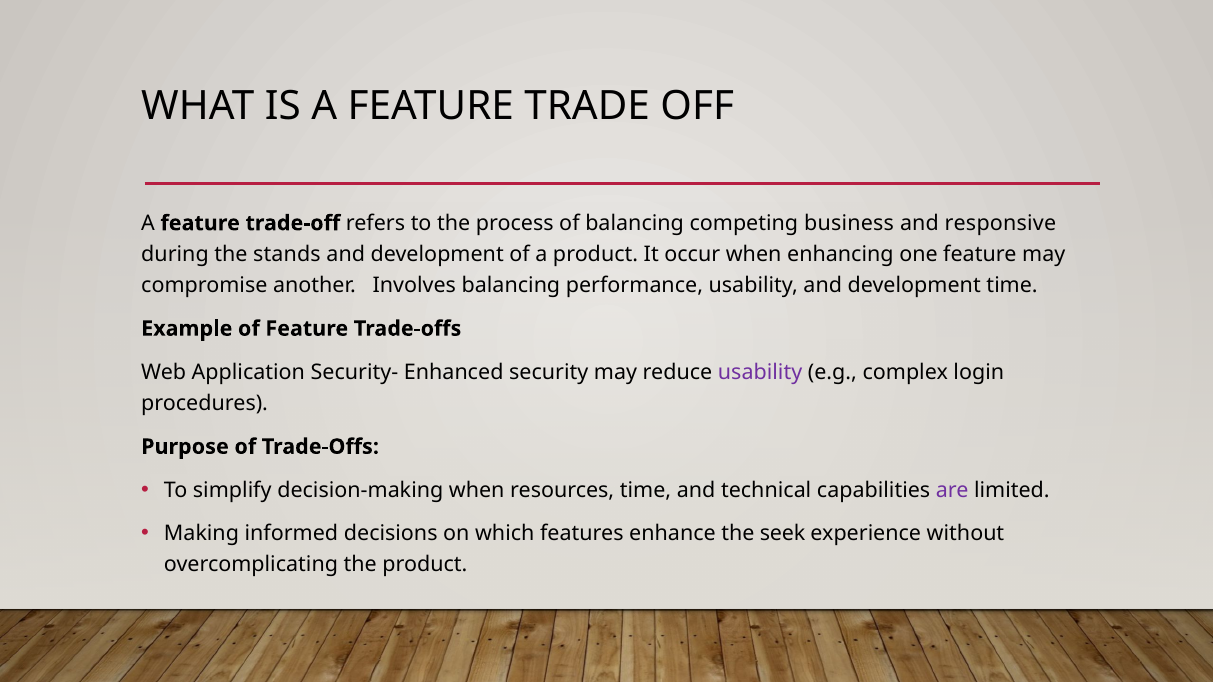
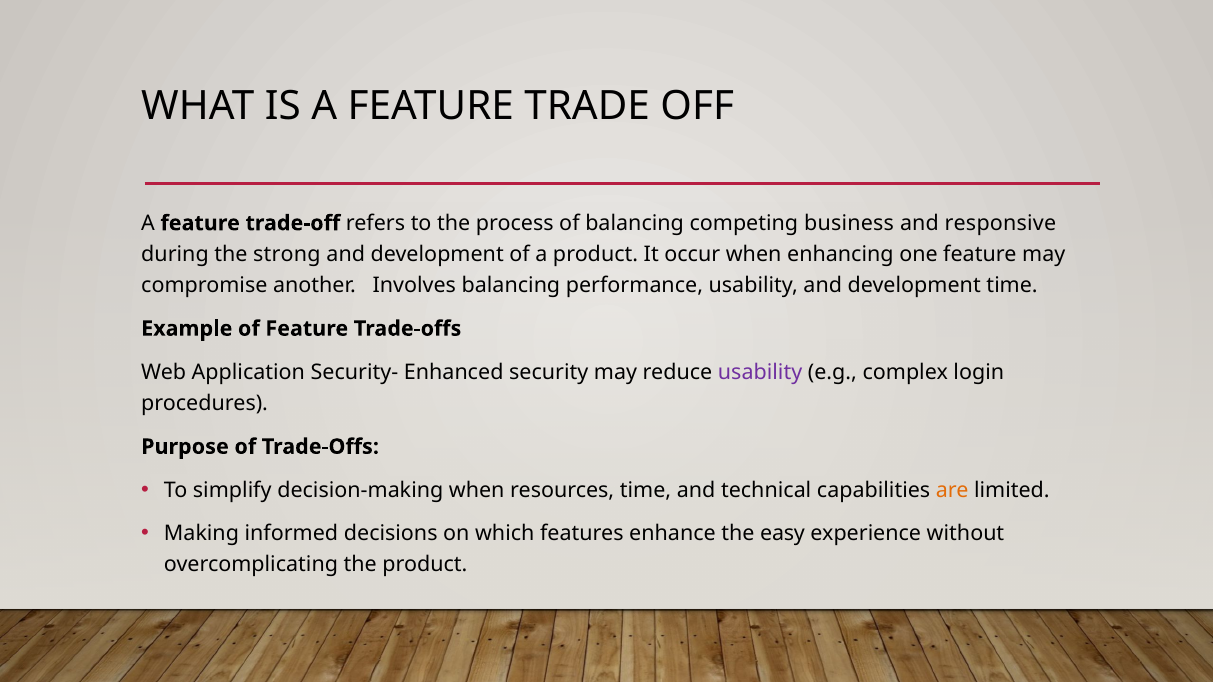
stands: stands -> strong
are colour: purple -> orange
seek: seek -> easy
